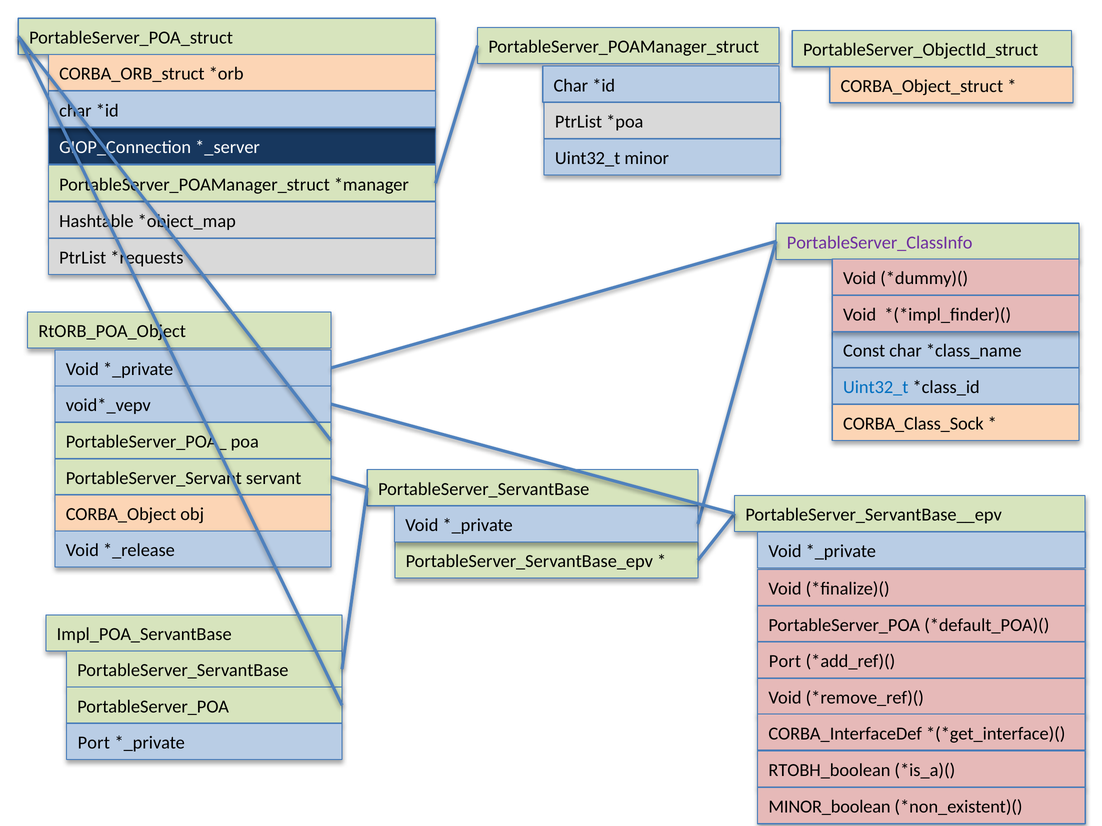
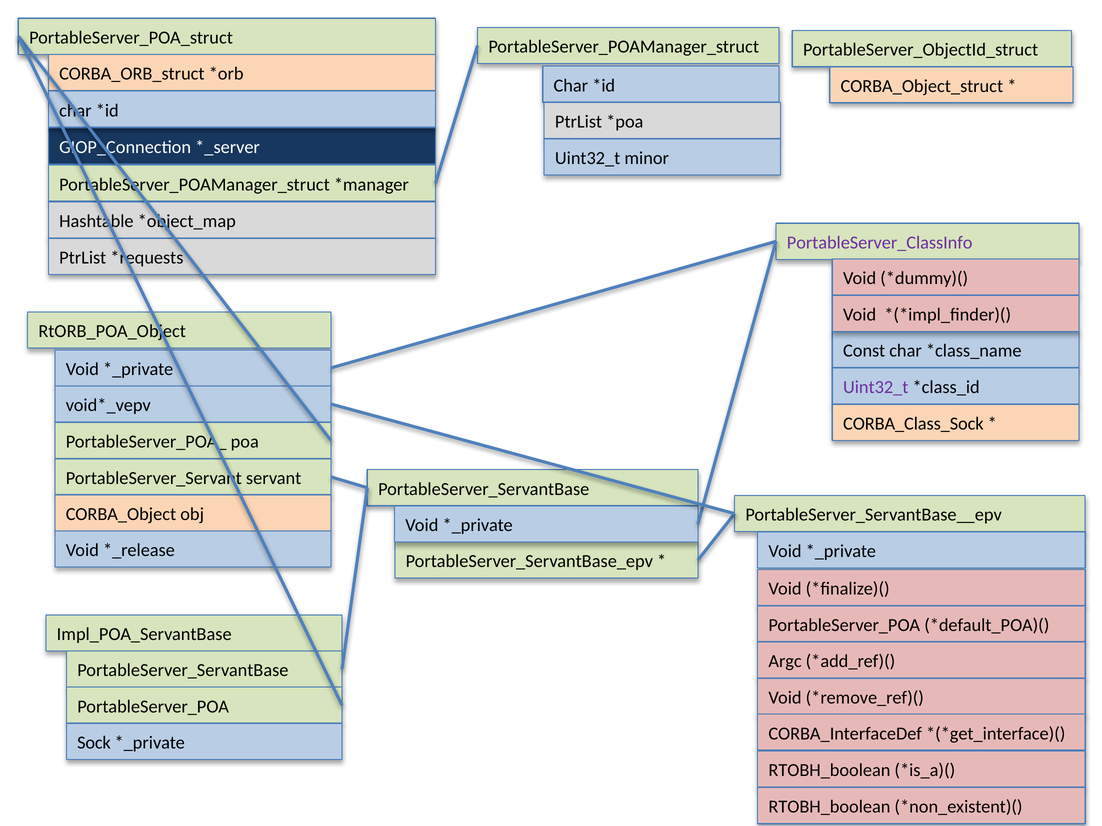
Uint32_t at (876, 387) colour: blue -> purple
Port at (785, 662): Port -> Argc
Port at (94, 743): Port -> Sock
MINOR_boolean at (830, 807): MINOR_boolean -> RTOBH_boolean
